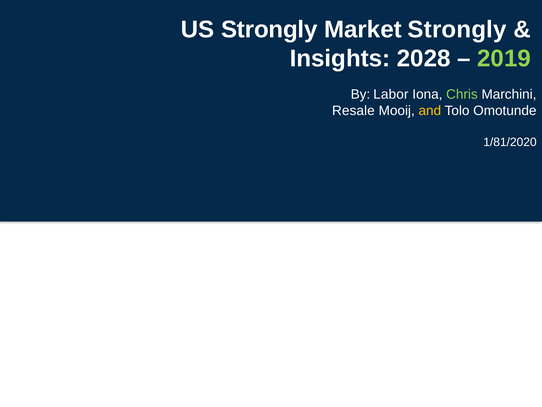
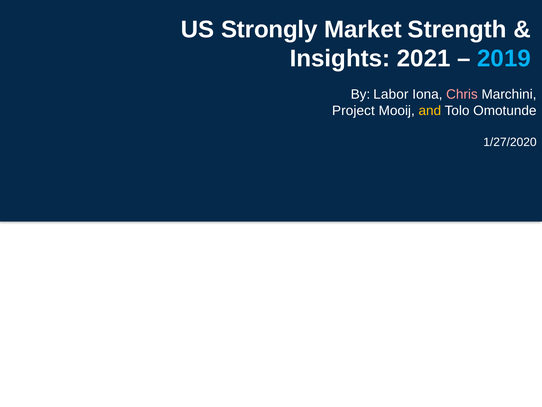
Market Strongly: Strongly -> Strength
2028: 2028 -> 2021
2019 colour: light green -> light blue
Chris colour: light green -> pink
Resale: Resale -> Project
1/81/2020: 1/81/2020 -> 1/27/2020
